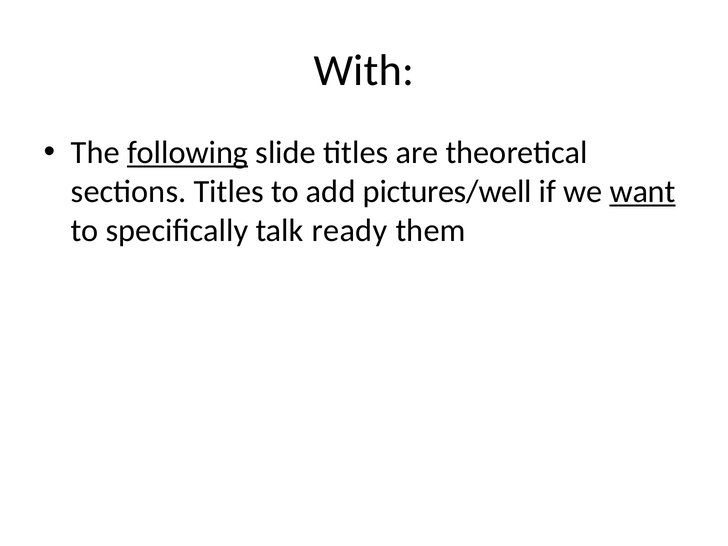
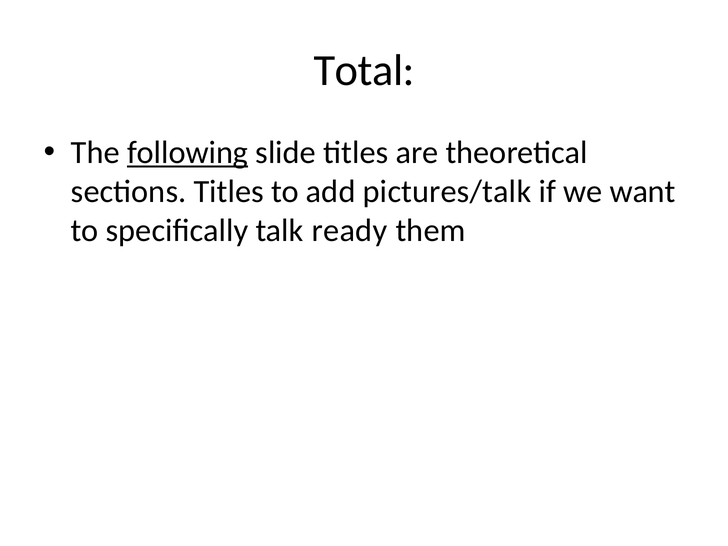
With: With -> Total
pictures/well: pictures/well -> pictures/talk
want underline: present -> none
